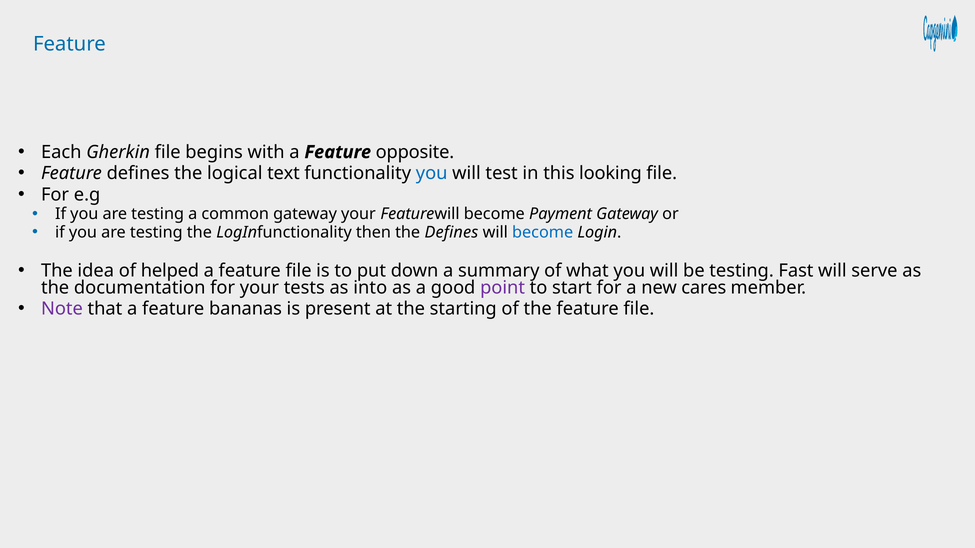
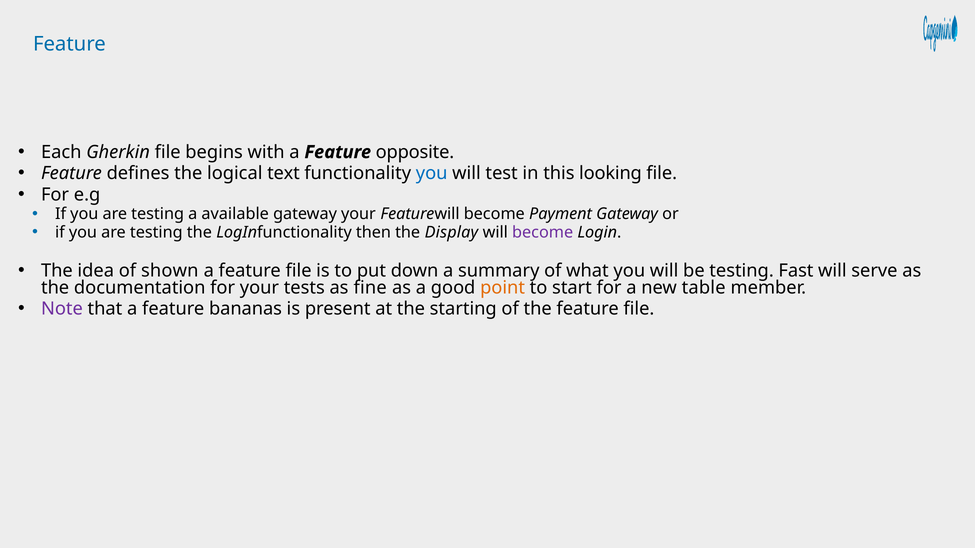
common: common -> available
the Defines: Defines -> Display
become at (543, 233) colour: blue -> purple
helped: helped -> shown
into: into -> fine
point colour: purple -> orange
cares: cares -> table
